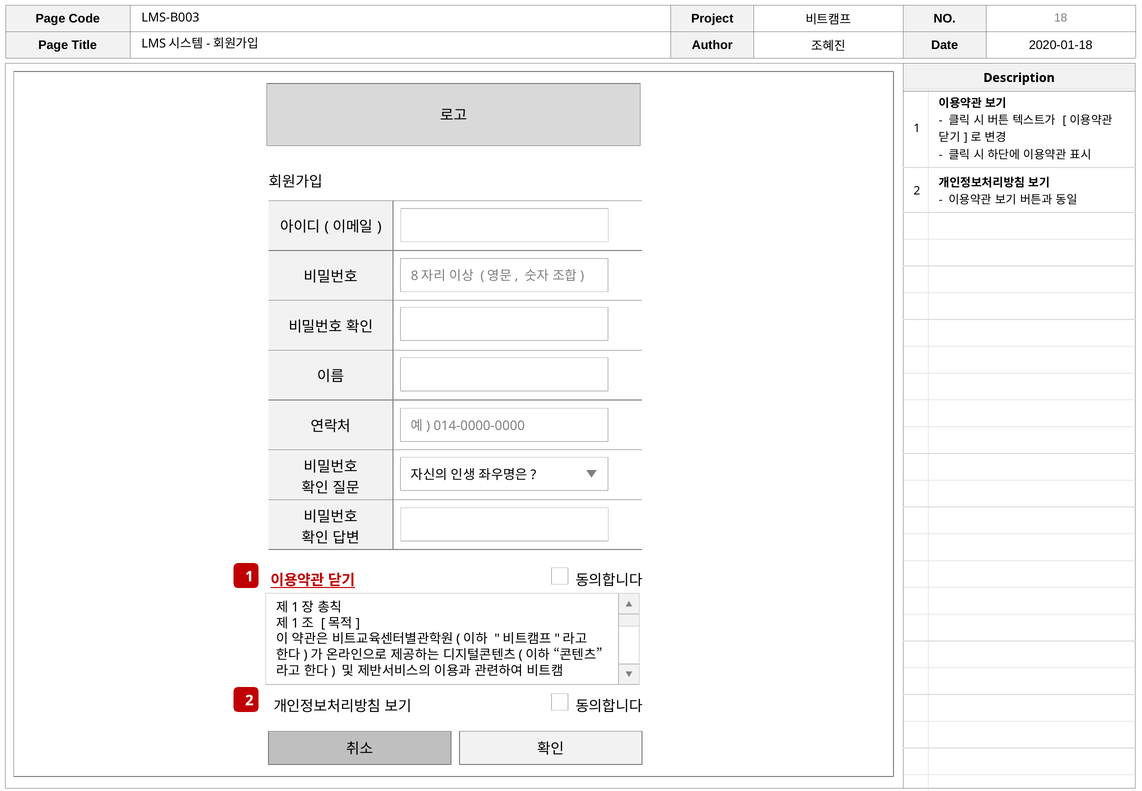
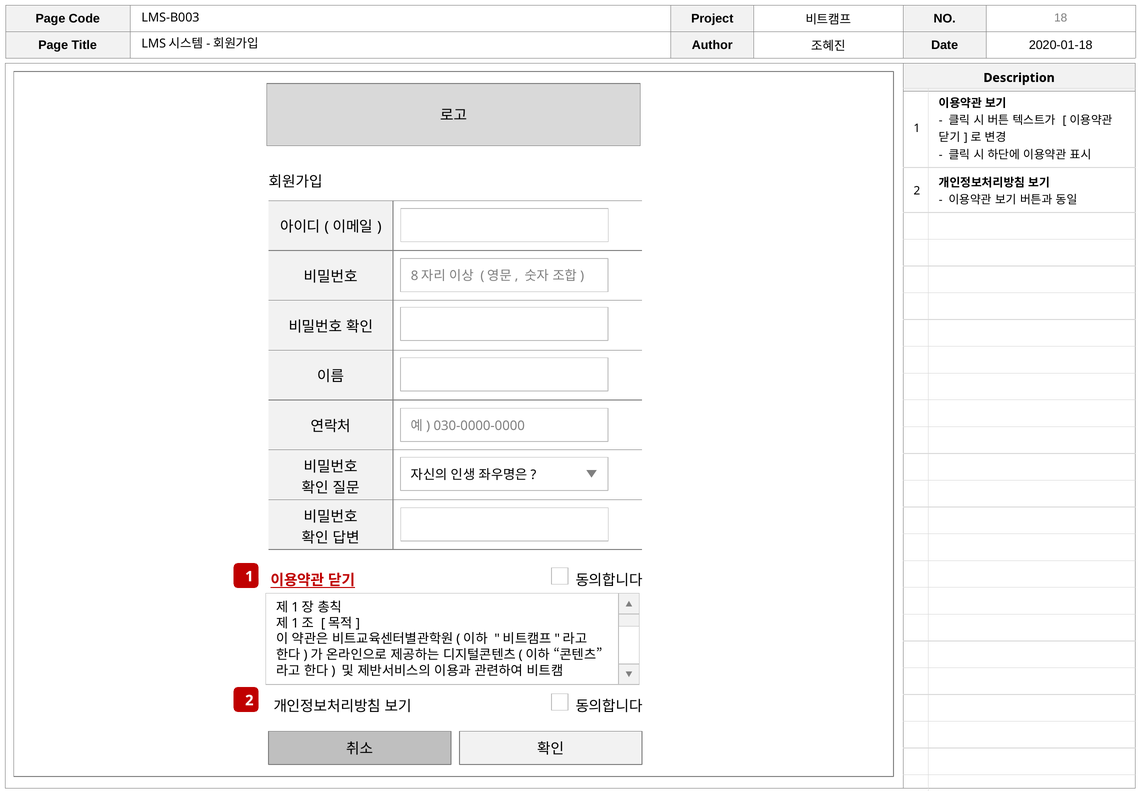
014-0000-0000: 014-0000-0000 -> 030-0000-0000
